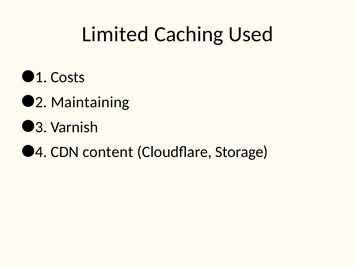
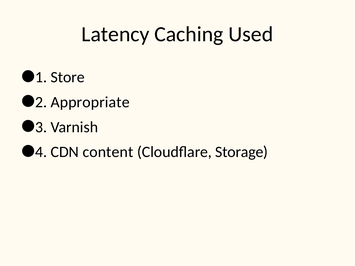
Limited: Limited -> Latency
Costs: Costs -> Store
Maintaining: Maintaining -> Appropriate
